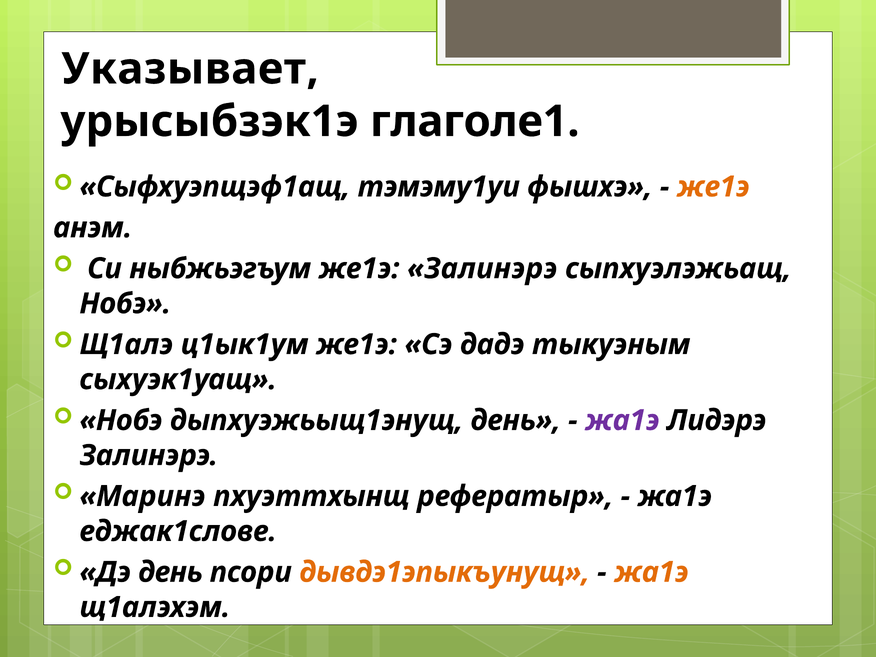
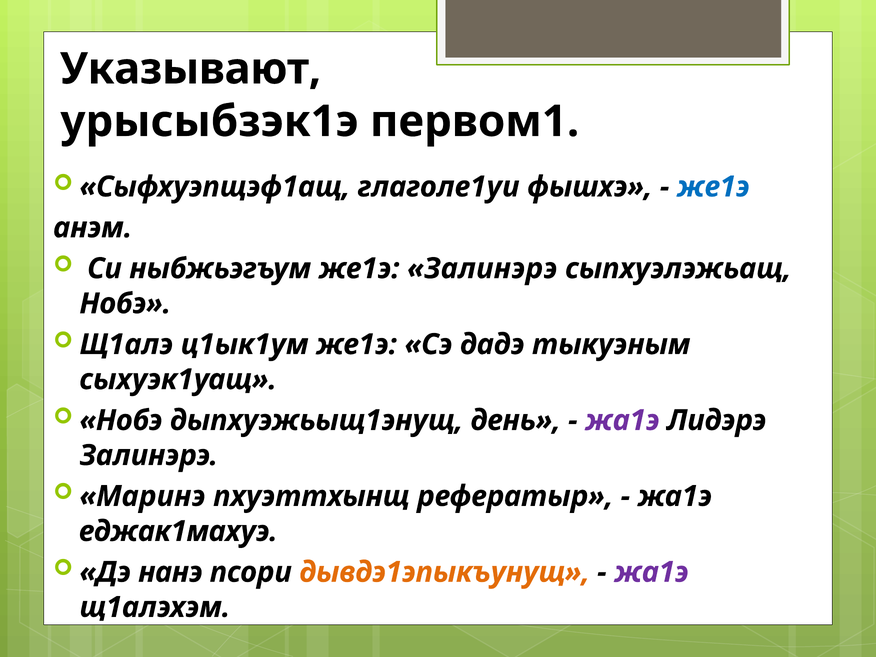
Указывает: Указывает -> Указывают
глаголе1: глаголе1 -> первом1
тэмэму1уи: тэмэму1уи -> глаголе1уи
же1э at (713, 187) colour: orange -> blue
еджак1слове: еджак1слове -> еджак1махуэ
Дэ день: день -> нанэ
жа1э at (651, 572) colour: orange -> purple
